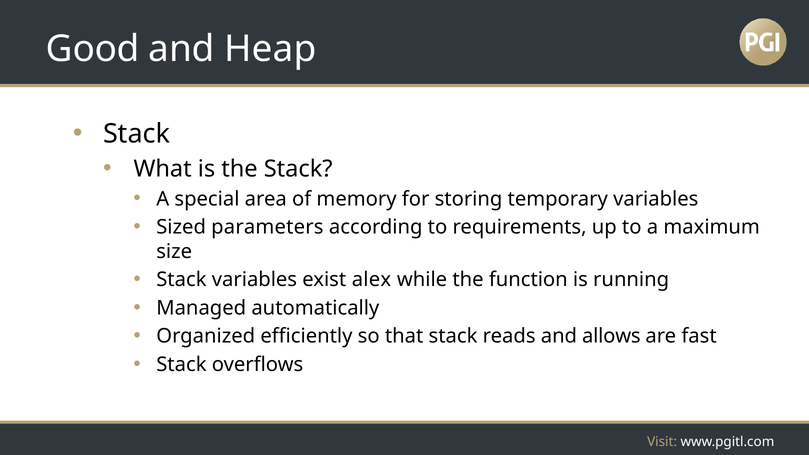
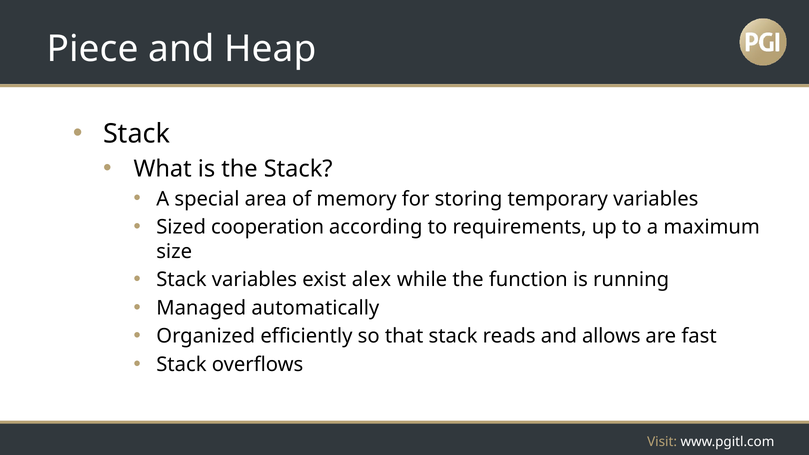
Good: Good -> Piece
parameters: parameters -> cooperation
